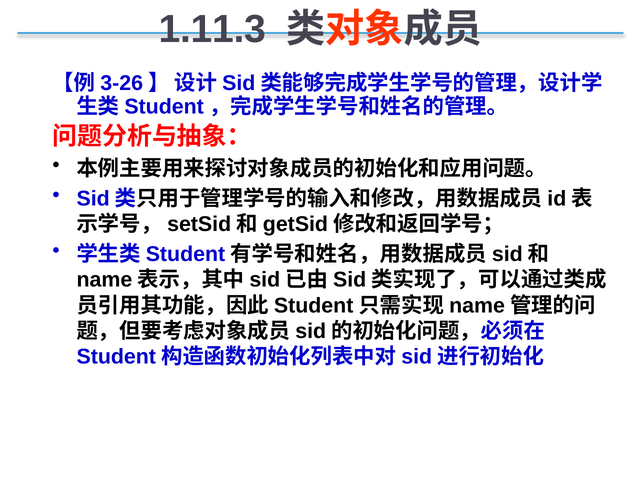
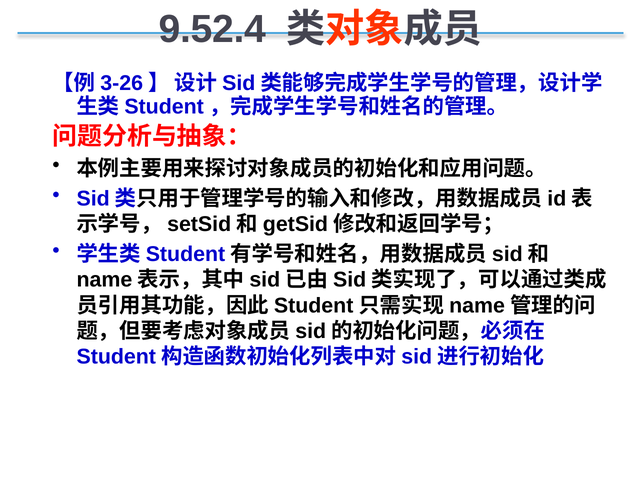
1.11.3: 1.11.3 -> 9.52.4
